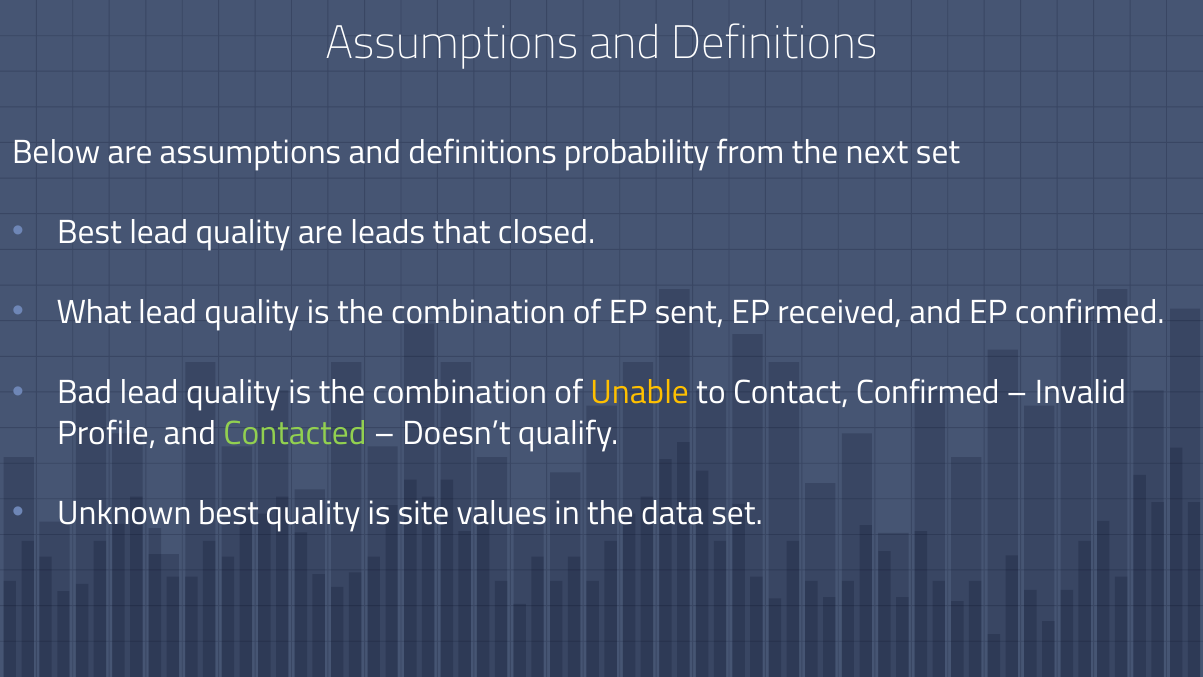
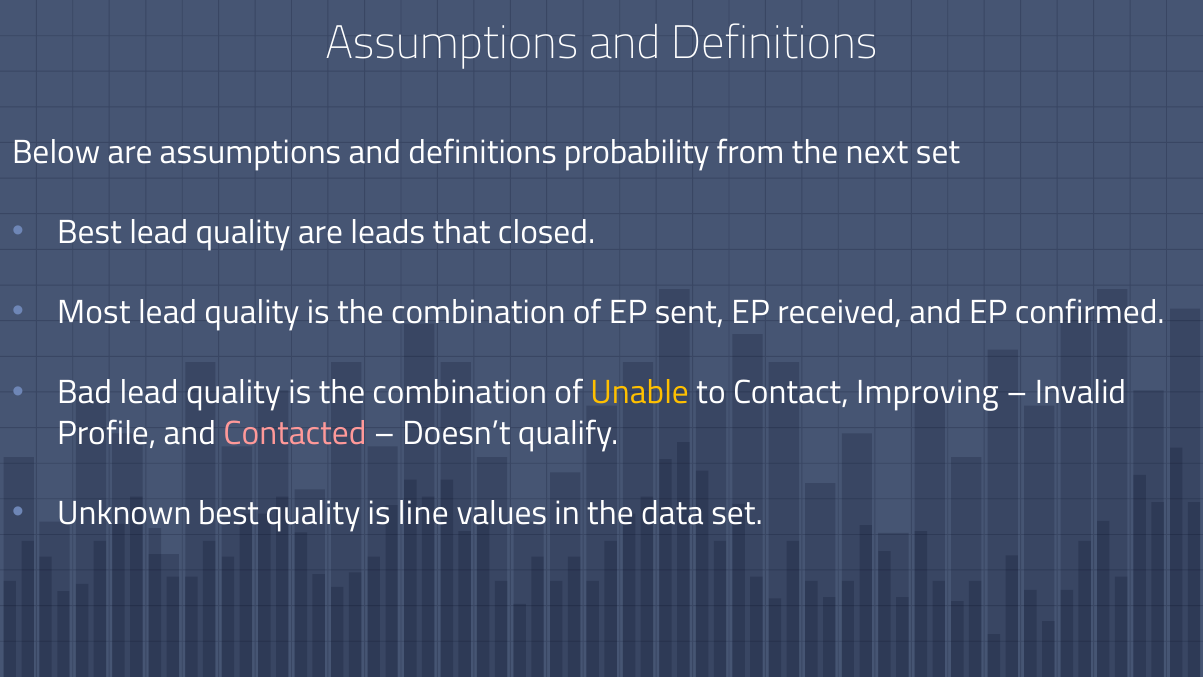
What: What -> Most
Contact Confirmed: Confirmed -> Improving
Contacted colour: light green -> pink
site: site -> line
